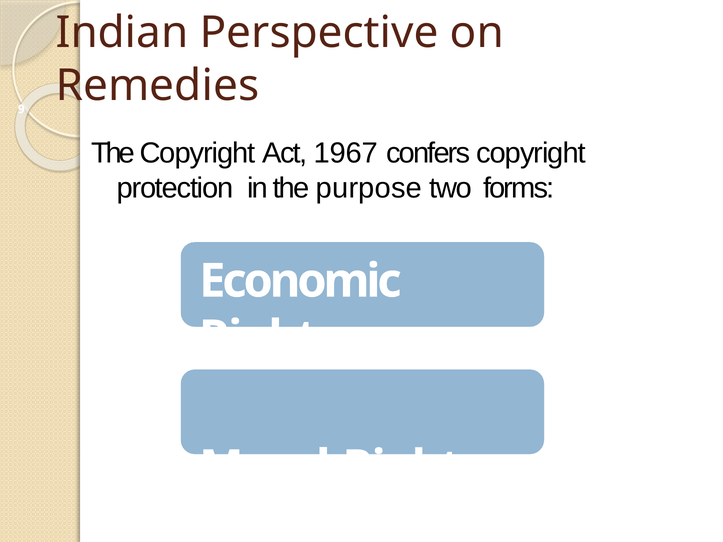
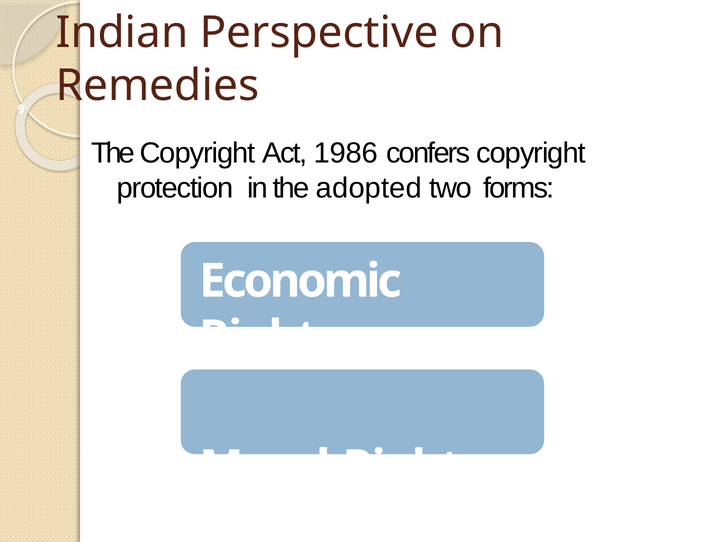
1967: 1967 -> 1986
purpose: purpose -> adopted
